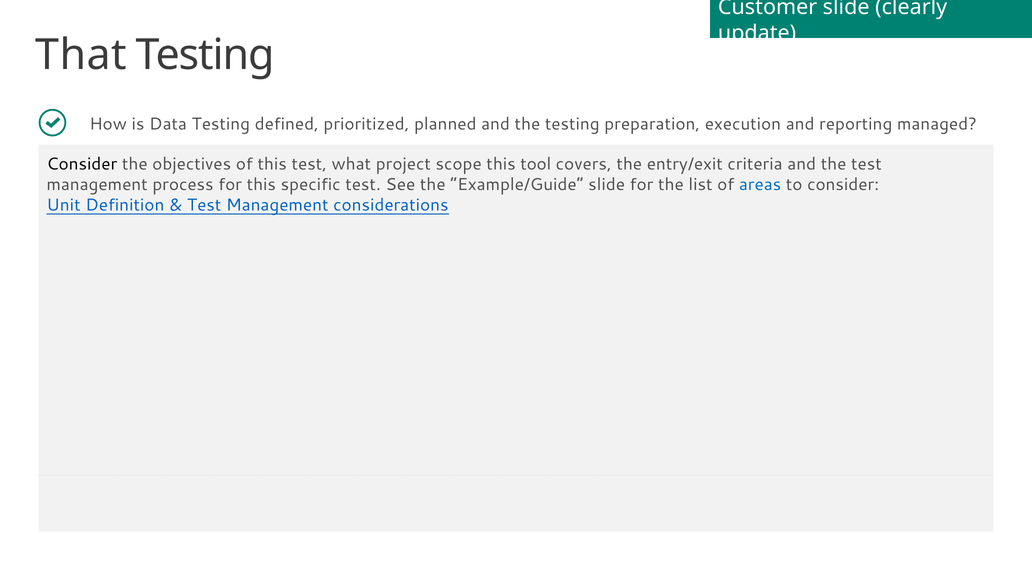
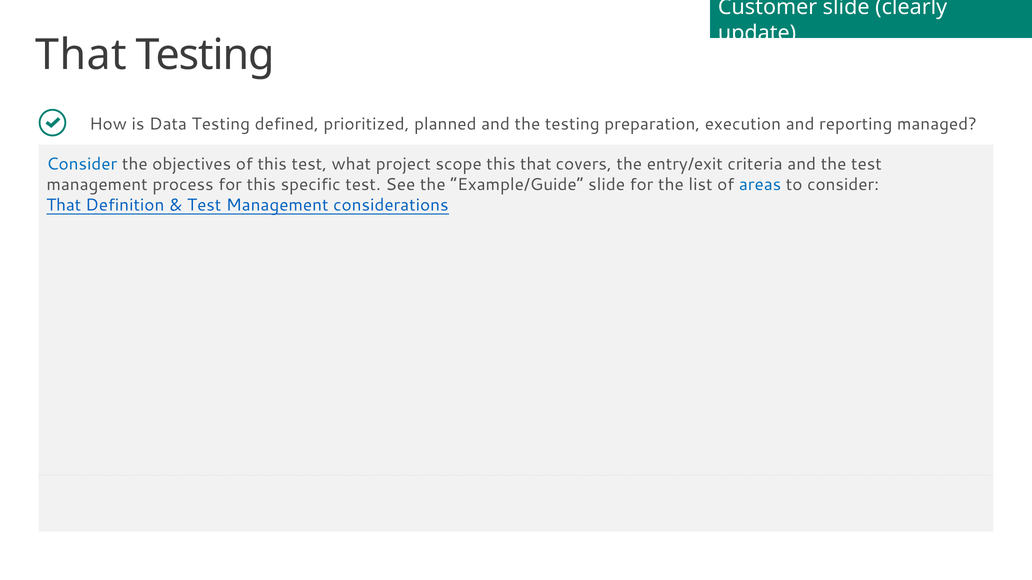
Consider at (82, 164) colour: black -> blue
this tool: tool -> that
Unit at (64, 205): Unit -> That
